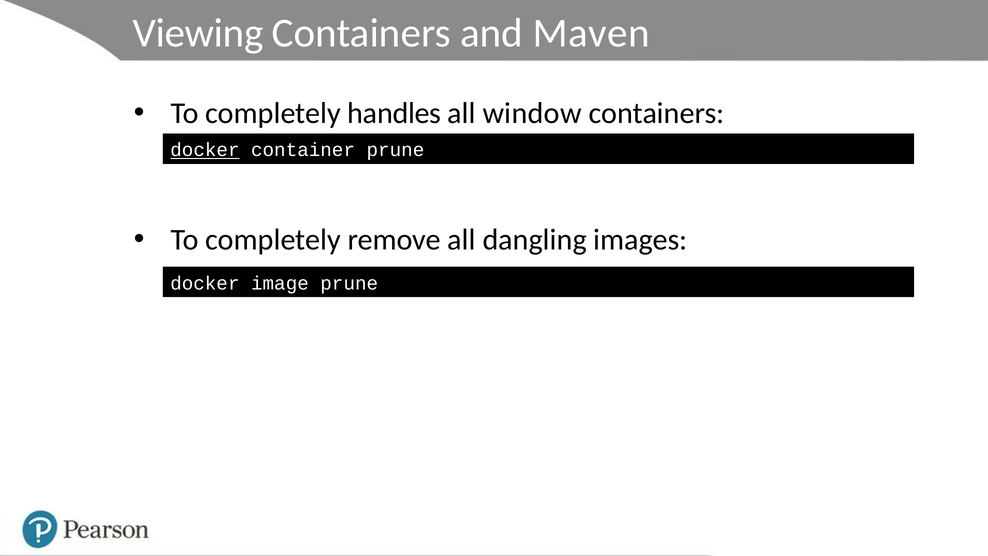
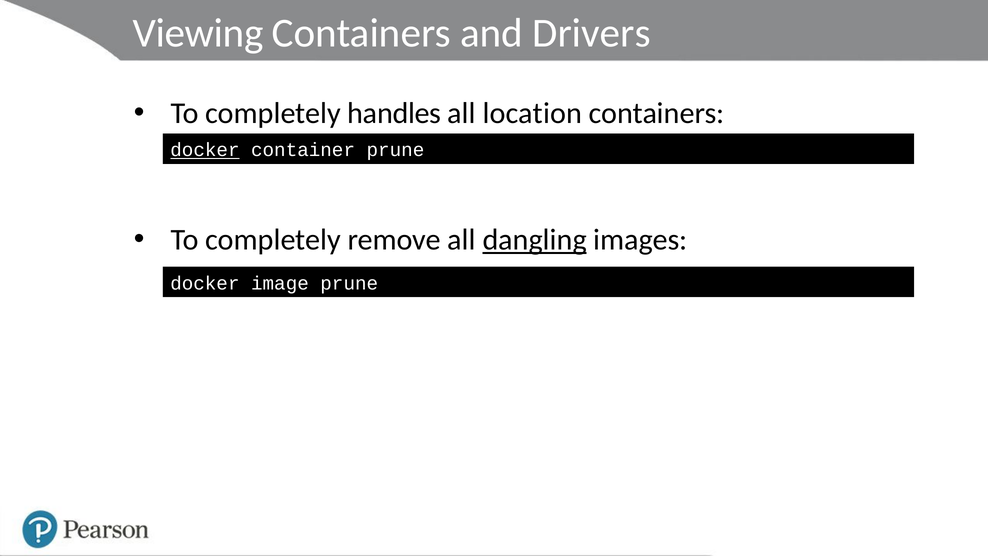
Maven: Maven -> Drivers
window: window -> location
dangling underline: none -> present
